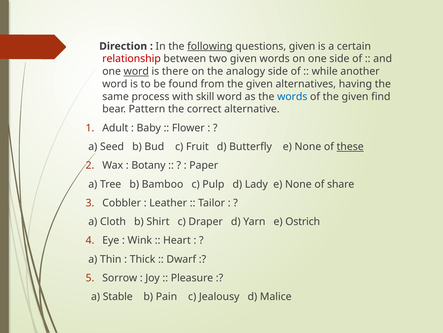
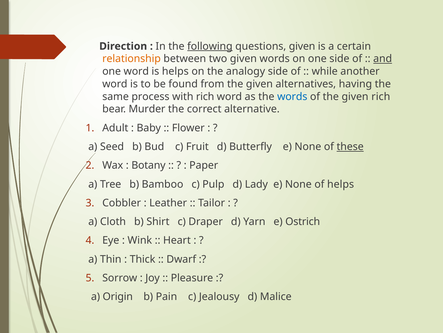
relationship colour: red -> orange
and underline: none -> present
word at (136, 71) underline: present -> none
is there: there -> helps
with skill: skill -> rich
given find: find -> rich
Pattern: Pattern -> Murder
of share: share -> helps
Stable: Stable -> Origin
